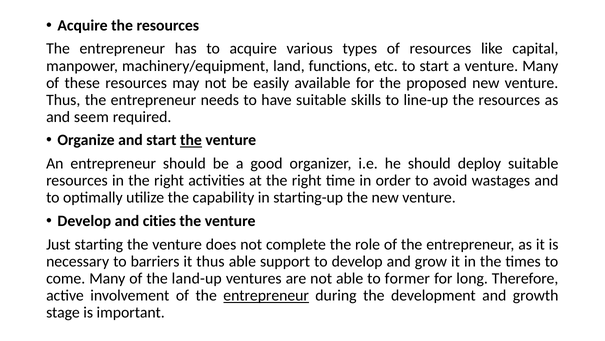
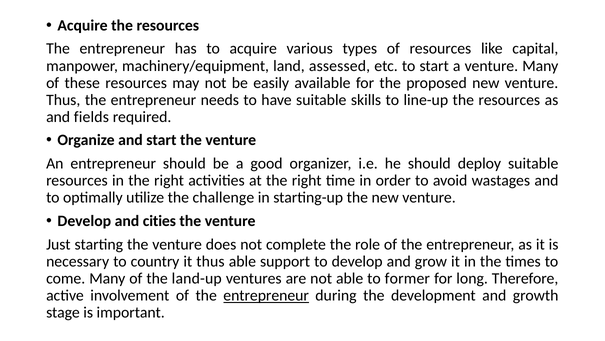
functions: functions -> assessed
seem: seem -> fields
the at (191, 140) underline: present -> none
capability: capability -> challenge
barriers: barriers -> country
